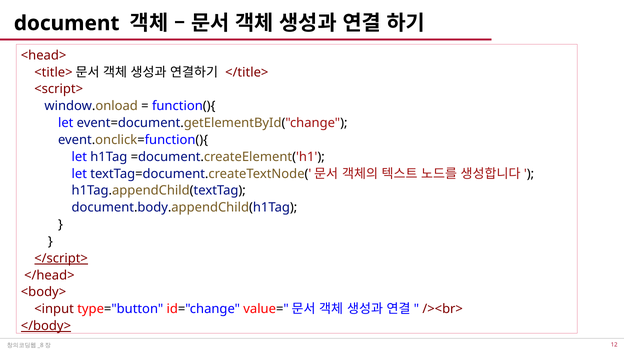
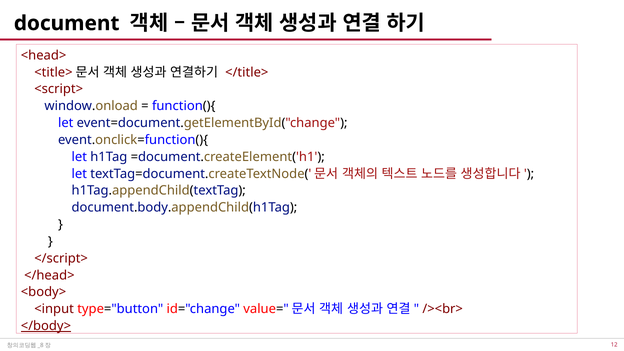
</script> underline: present -> none
